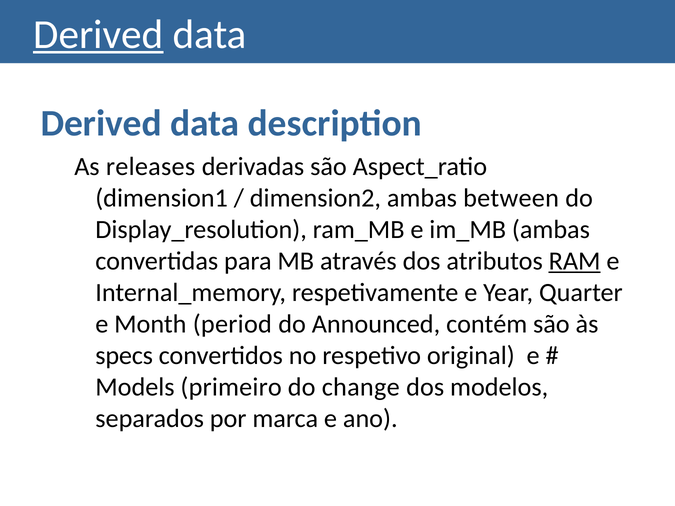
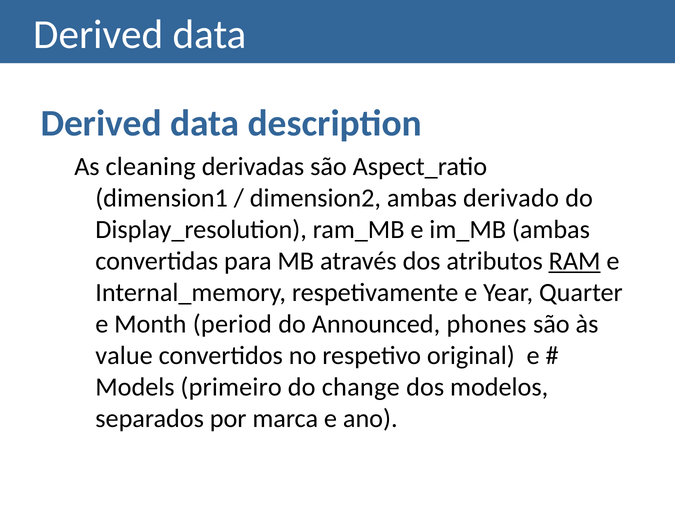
Derived at (98, 35) underline: present -> none
releases: releases -> cleaning
between: between -> derivado
contém: contém -> phones
specs: specs -> value
